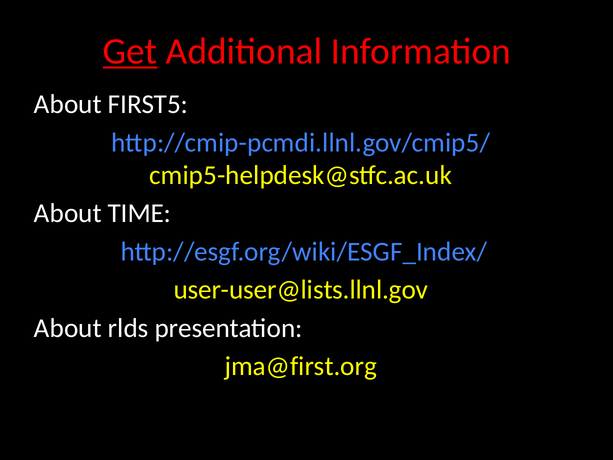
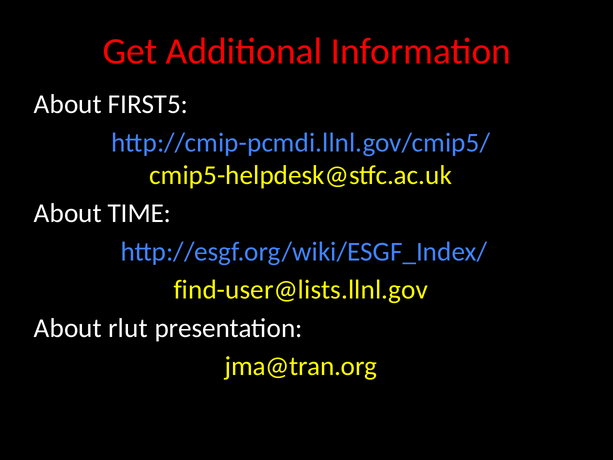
Get underline: present -> none
user-user@lists.llnl.gov: user-user@lists.llnl.gov -> find-user@lists.llnl.gov
rlds: rlds -> rlut
jma@first.org: jma@first.org -> jma@tran.org
